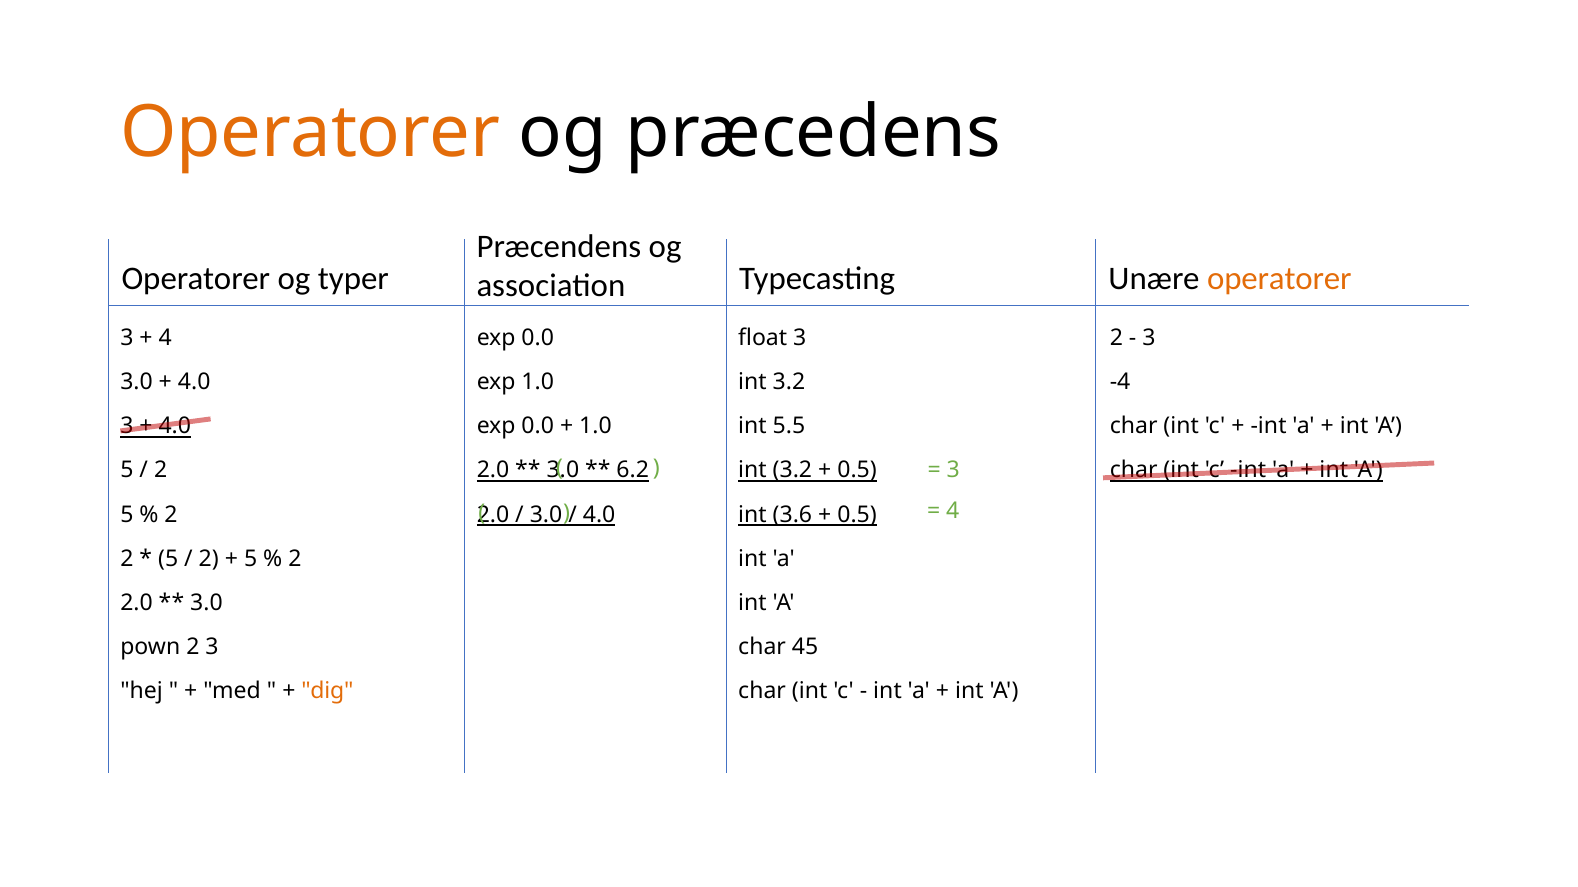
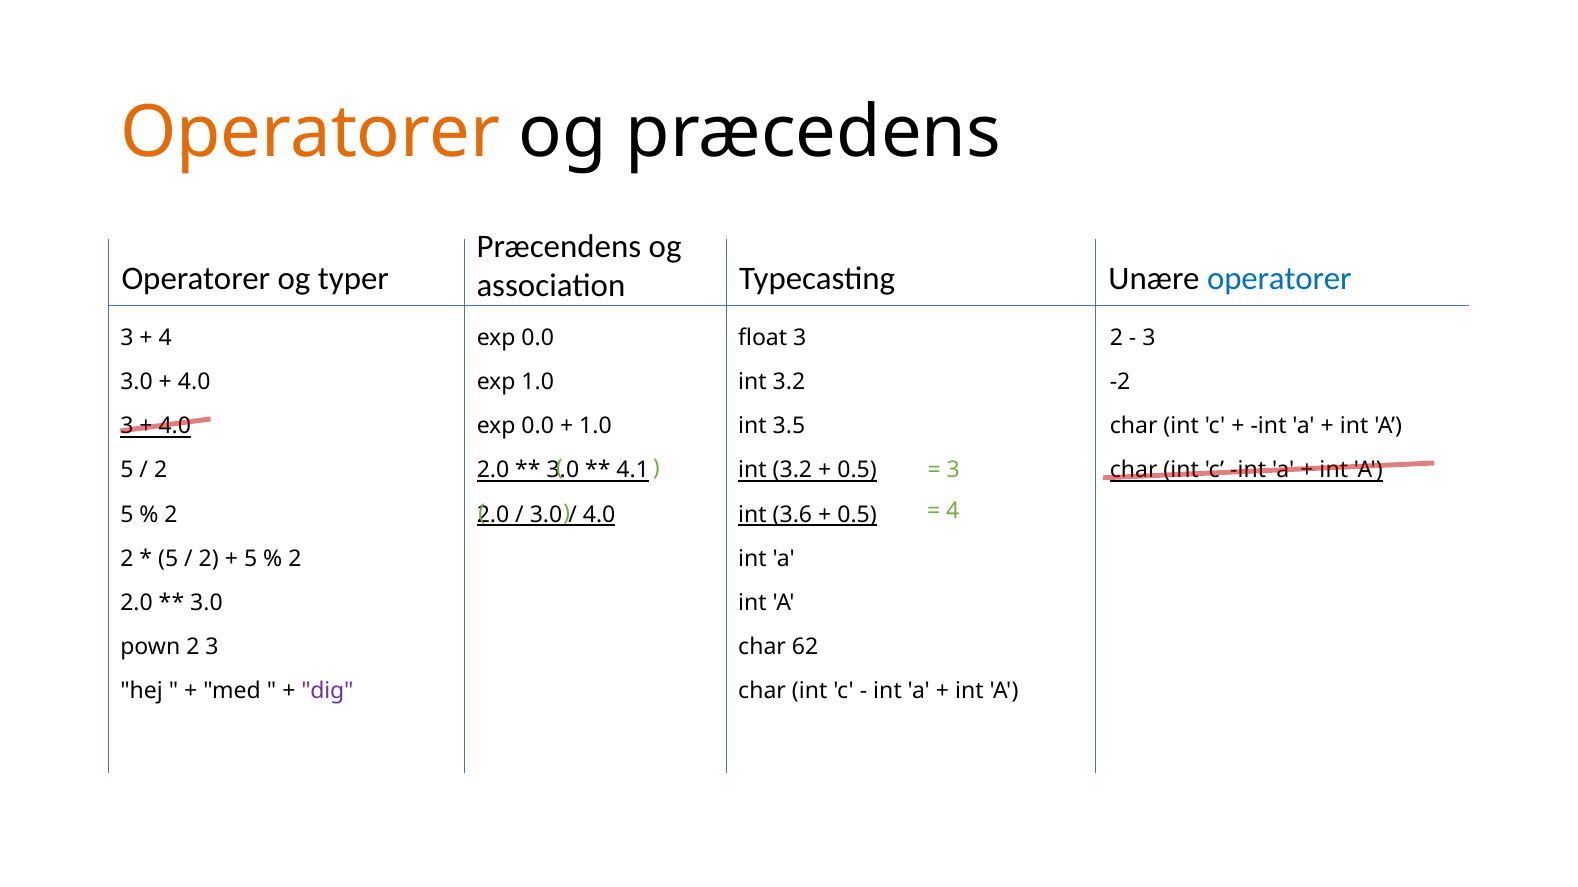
operatorer at (1279, 279) colour: orange -> blue
-4: -4 -> -2
5.5: 5.5 -> 3.5
6.2: 6.2 -> 4.1
45: 45 -> 62
dig colour: orange -> purple
